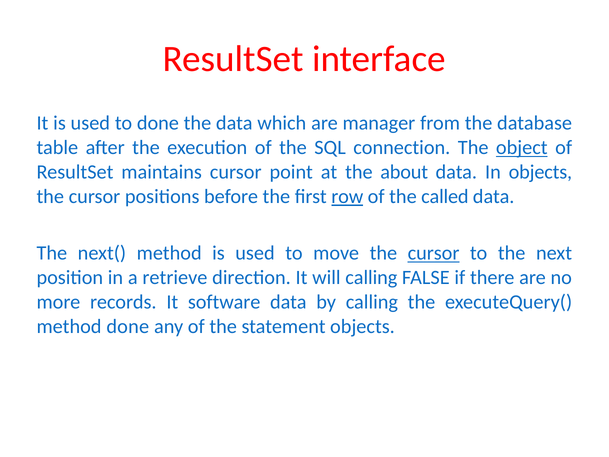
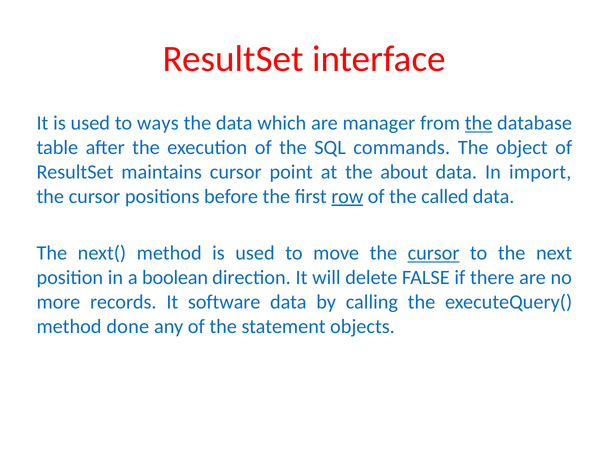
to done: done -> ways
the at (479, 123) underline: none -> present
connection: connection -> commands
object underline: present -> none
In objects: objects -> import
retrieve: retrieve -> boolean
will calling: calling -> delete
